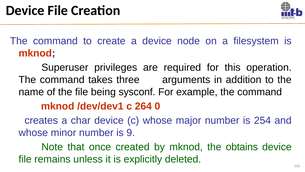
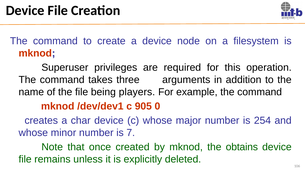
sysconf: sysconf -> players
264: 264 -> 905
9: 9 -> 7
